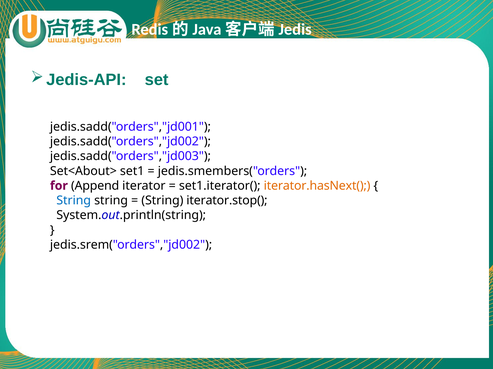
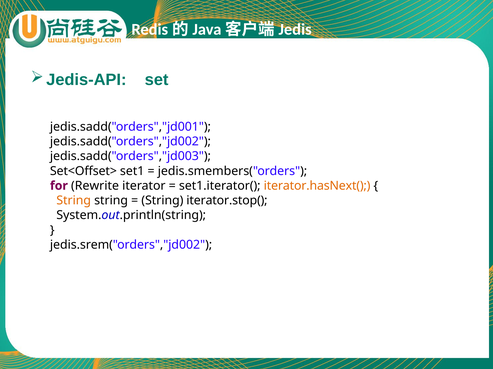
Set<About>: Set<About> -> Set<Offset>
Append: Append -> Rewrite
String at (74, 201) colour: blue -> orange
